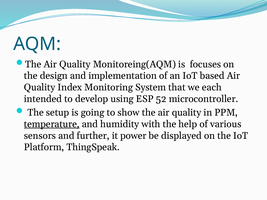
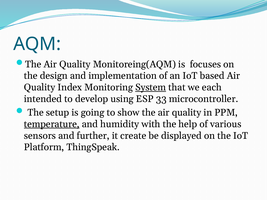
System underline: none -> present
52: 52 -> 33
power: power -> create
